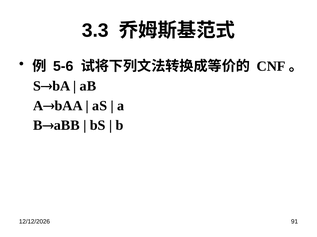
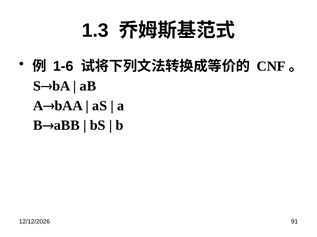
3.3: 3.3 -> 1.3
5-6: 5-6 -> 1-6
